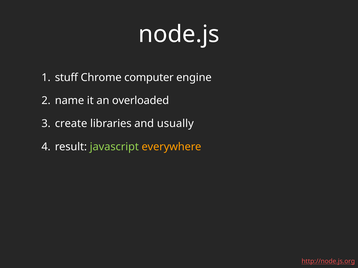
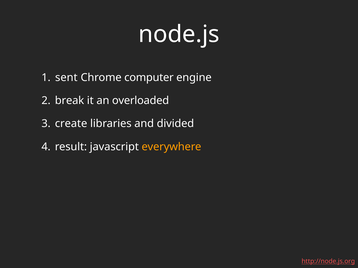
stuff: stuff -> sent
name: name -> break
usually: usually -> divided
javascript colour: light green -> white
